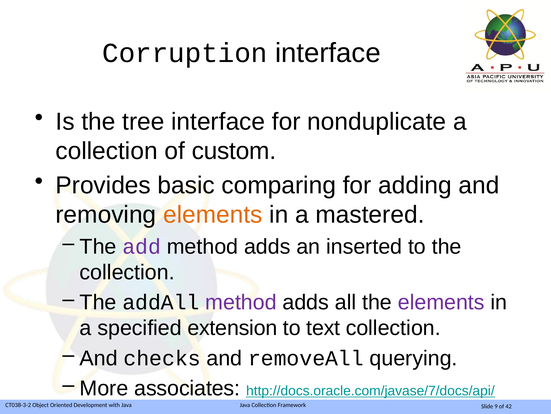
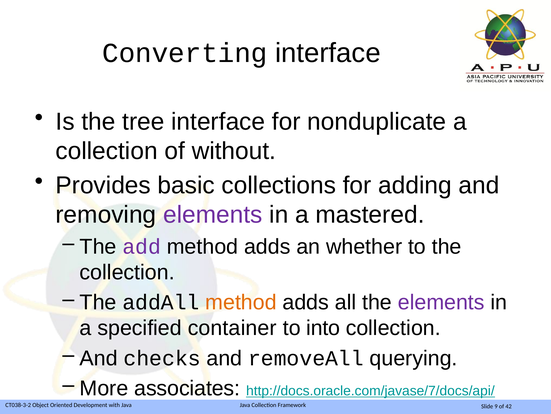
Corruption: Corruption -> Converting
custom: custom -> without
comparing: comparing -> collections
elements at (213, 215) colour: orange -> purple
inserted: inserted -> whether
method at (241, 302) colour: purple -> orange
extension: extension -> container
text: text -> into
